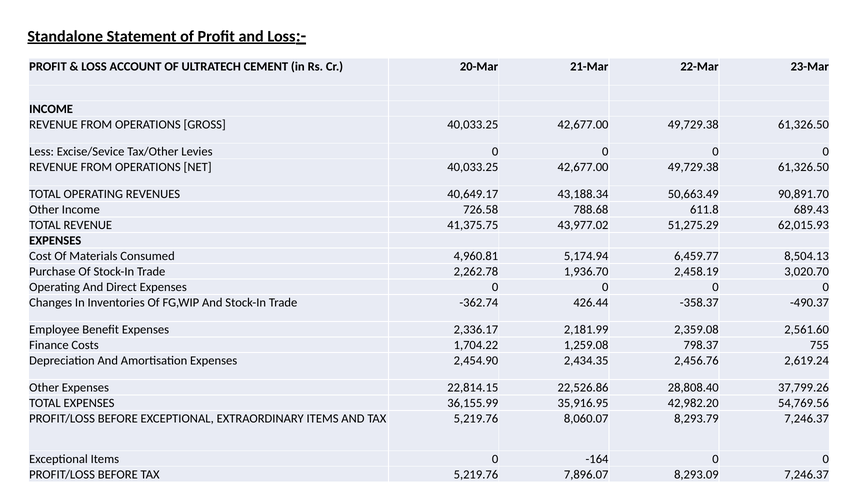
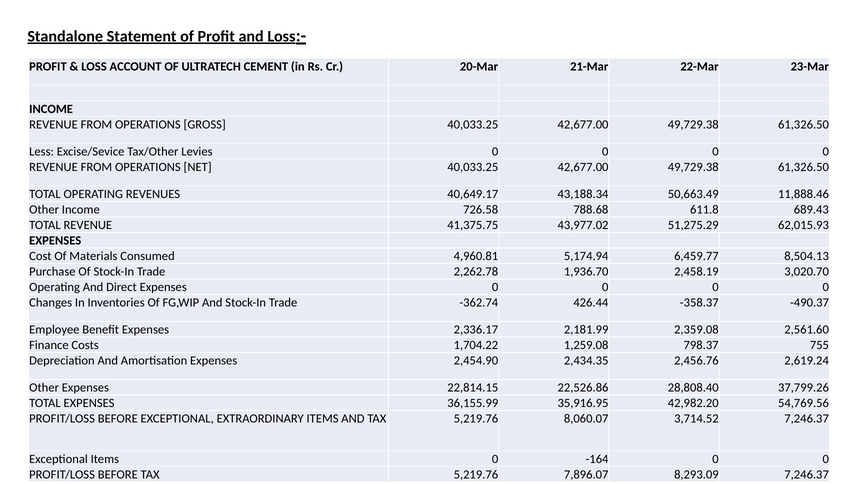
90,891.70: 90,891.70 -> 11,888.46
8,293.79: 8,293.79 -> 3,714.52
